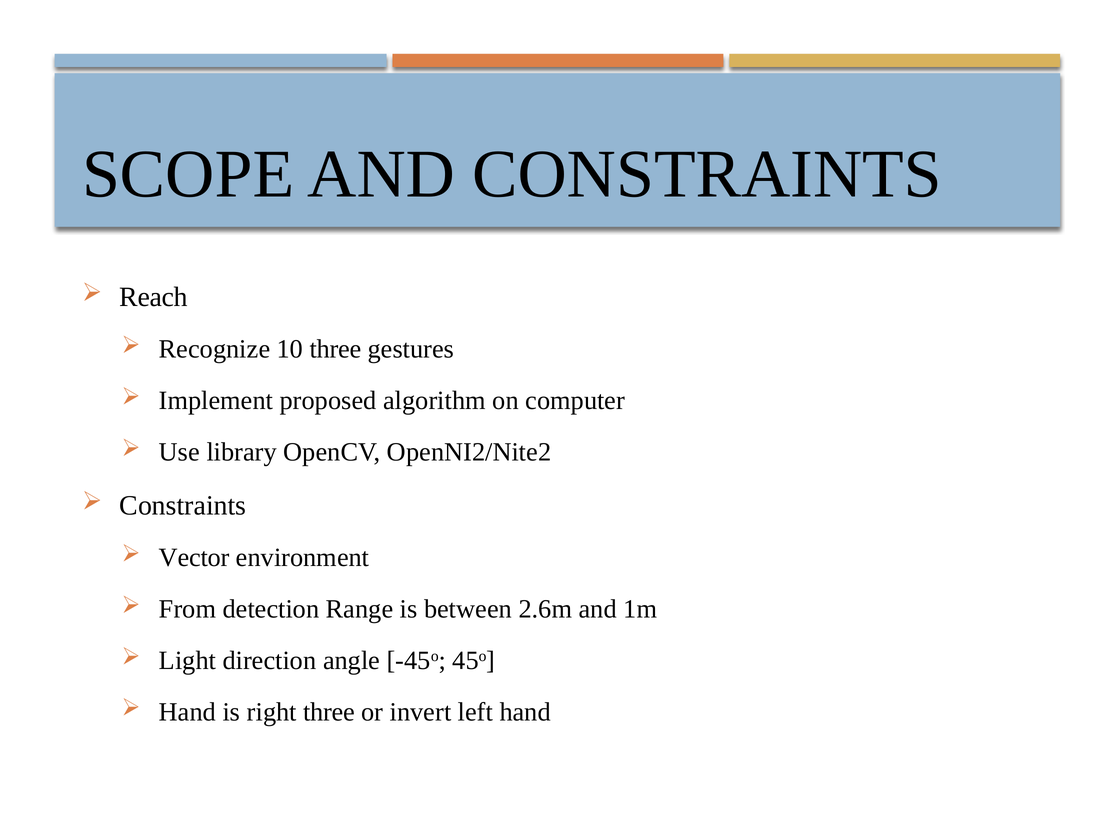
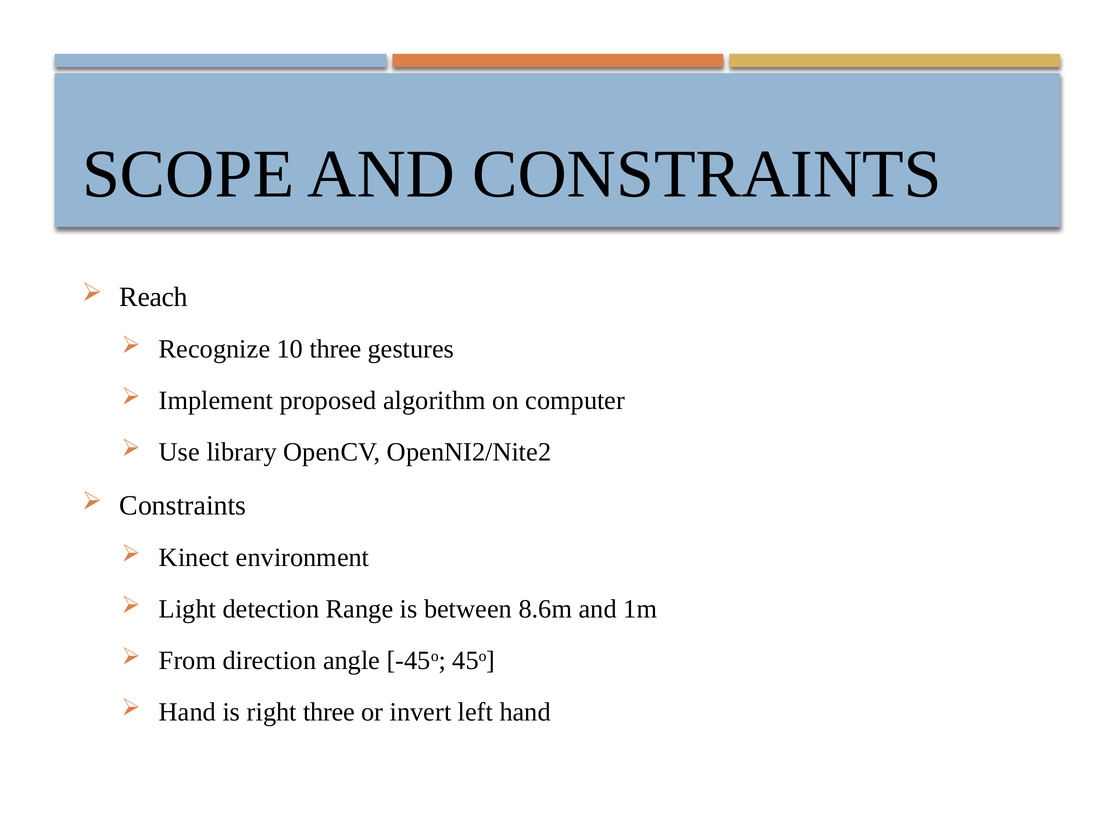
Vector: Vector -> Kinect
From: From -> Light
2.6m: 2.6m -> 8.6m
Light: Light -> From
